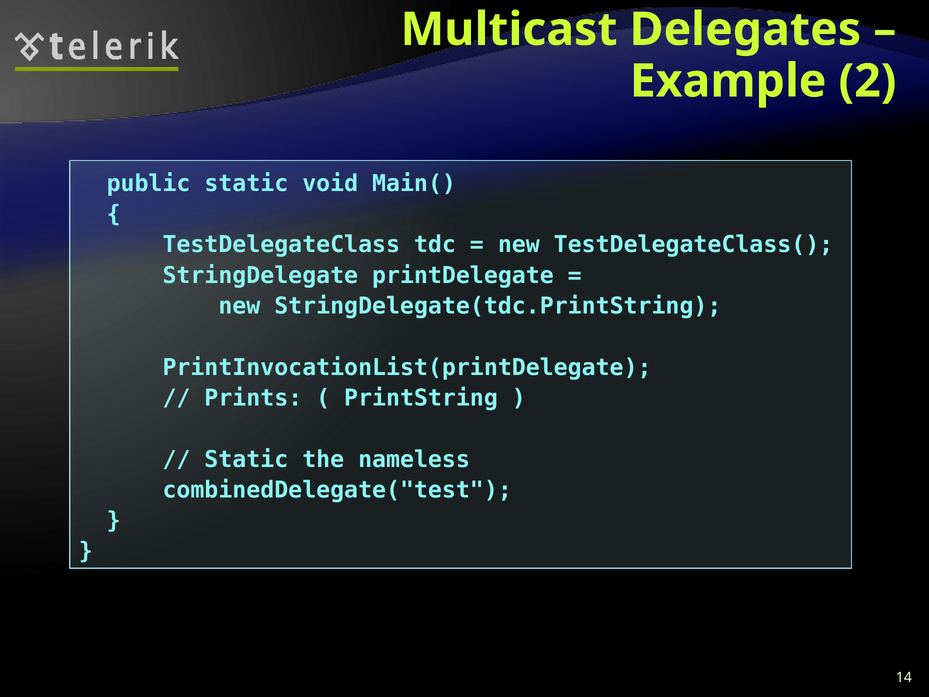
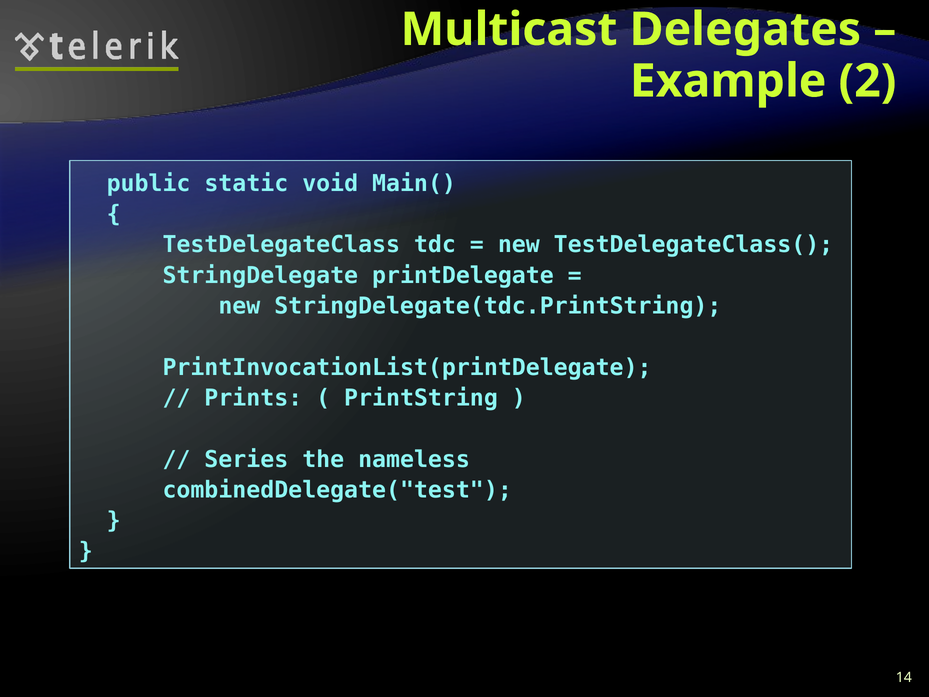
Static at (246, 459): Static -> Series
